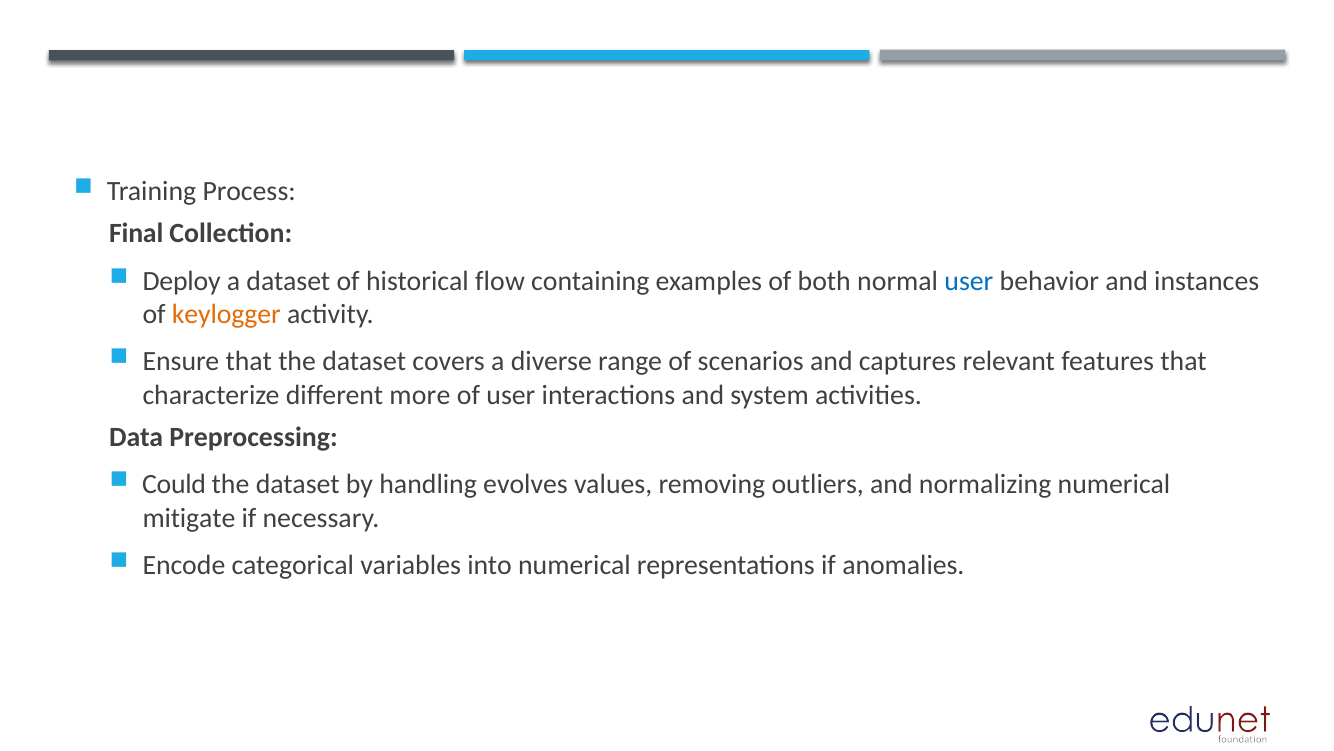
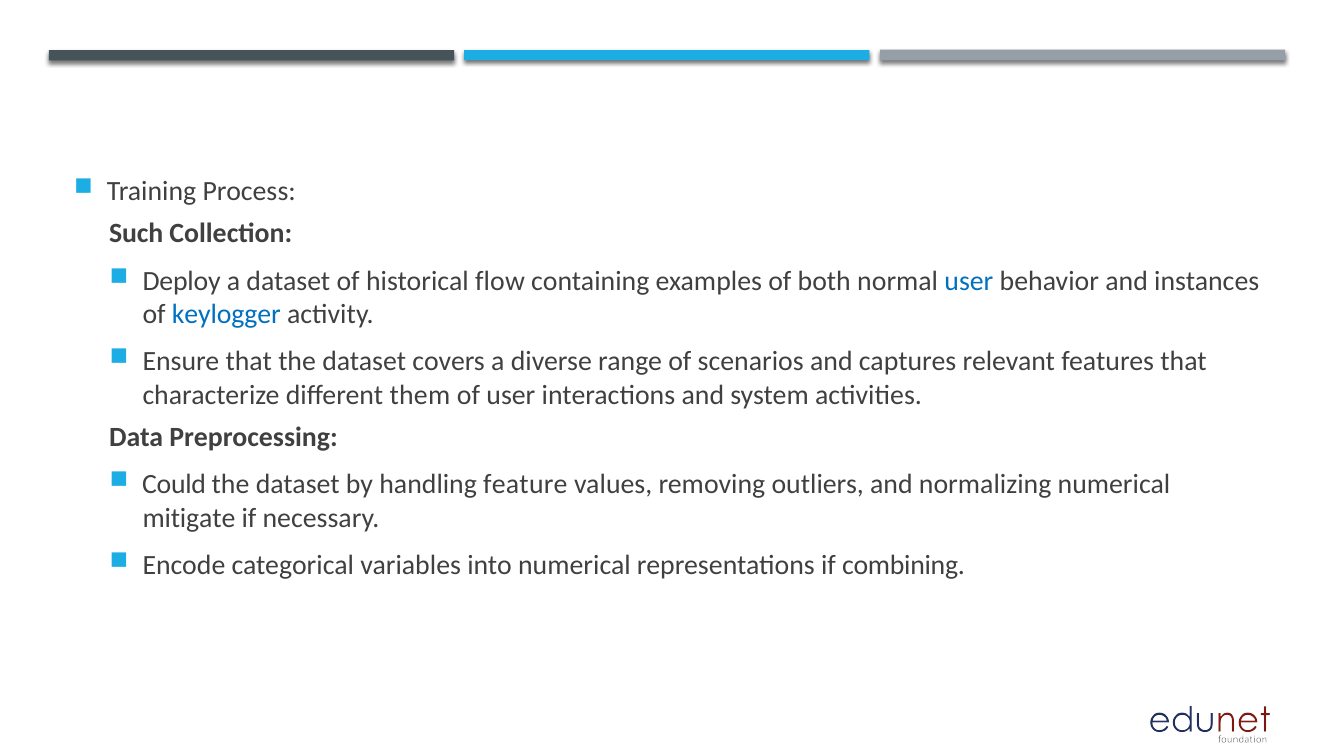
Final: Final -> Such
keylogger colour: orange -> blue
more: more -> them
evolves: evolves -> feature
anomalies: anomalies -> combining
